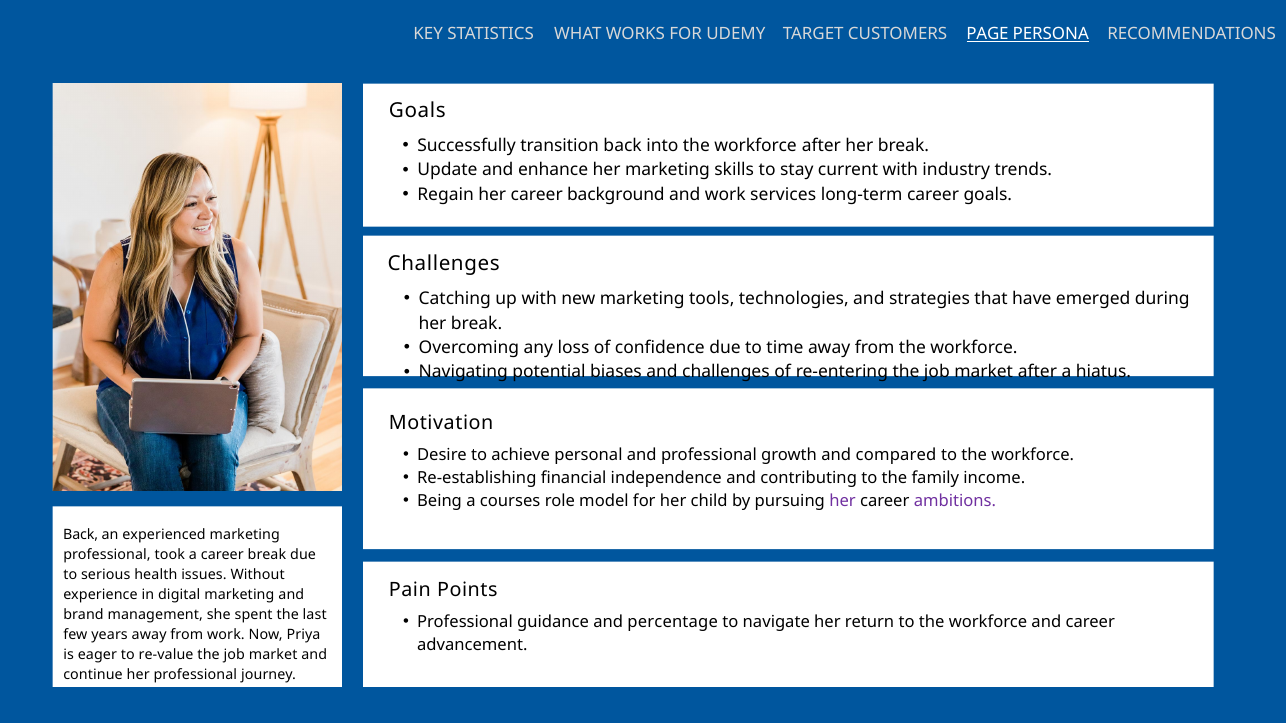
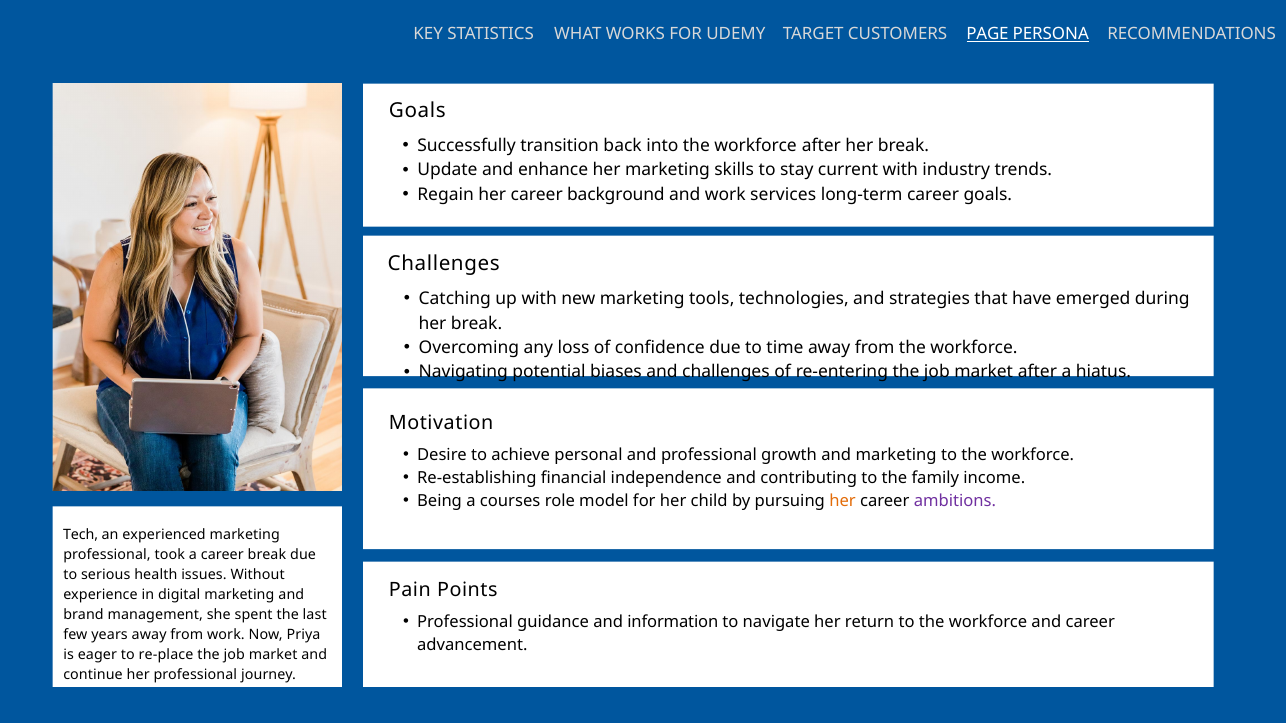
and compared: compared -> marketing
her at (842, 501) colour: purple -> orange
Back at (81, 535): Back -> Tech
percentage: percentage -> information
re-value: re-value -> re-place
